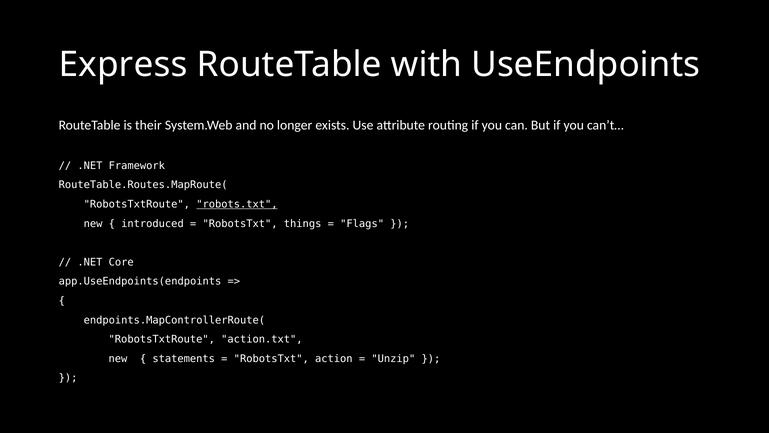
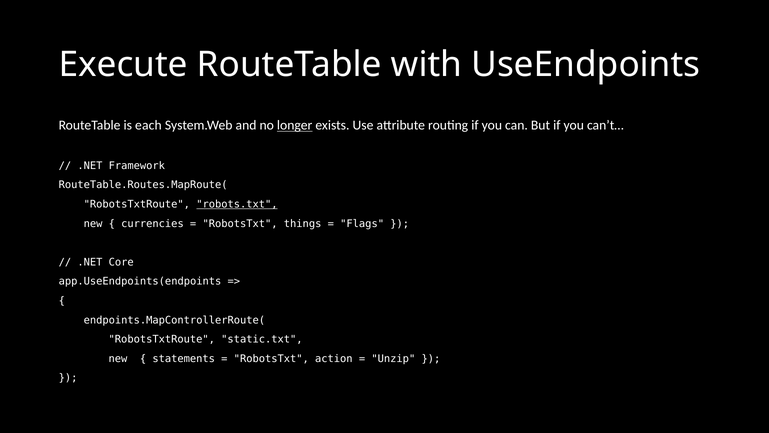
Express: Express -> Execute
their: their -> each
longer underline: none -> present
introduced: introduced -> currencies
action.txt: action.txt -> static.txt
